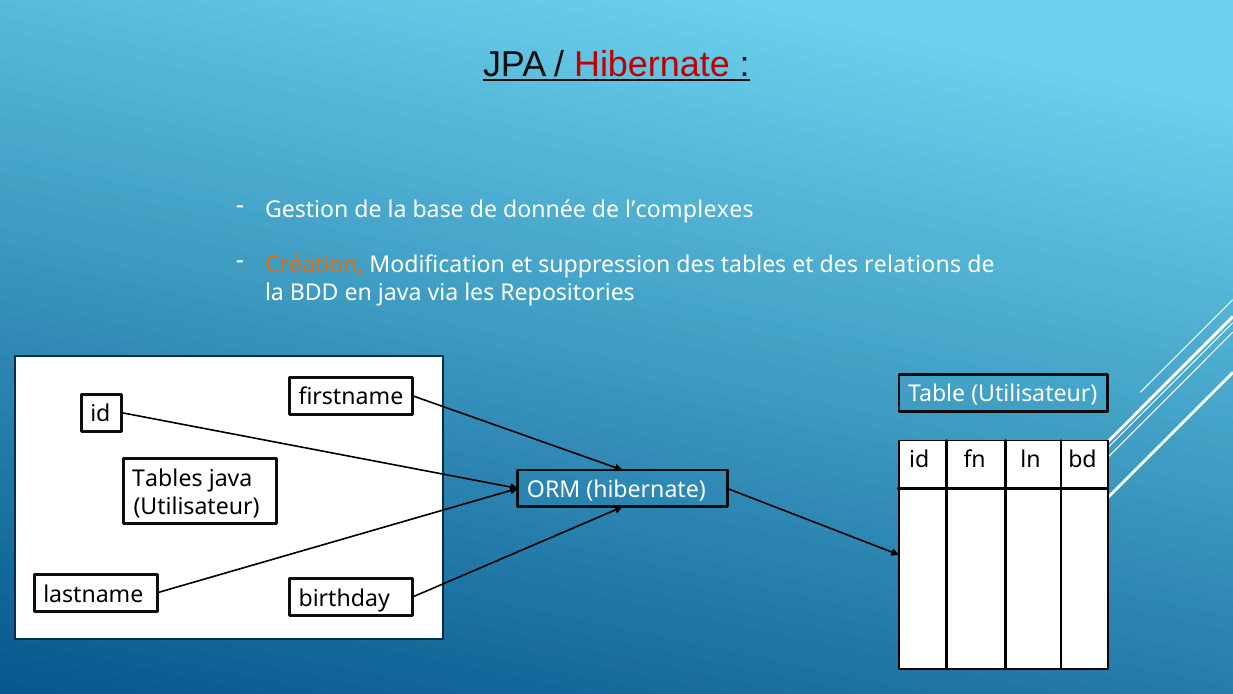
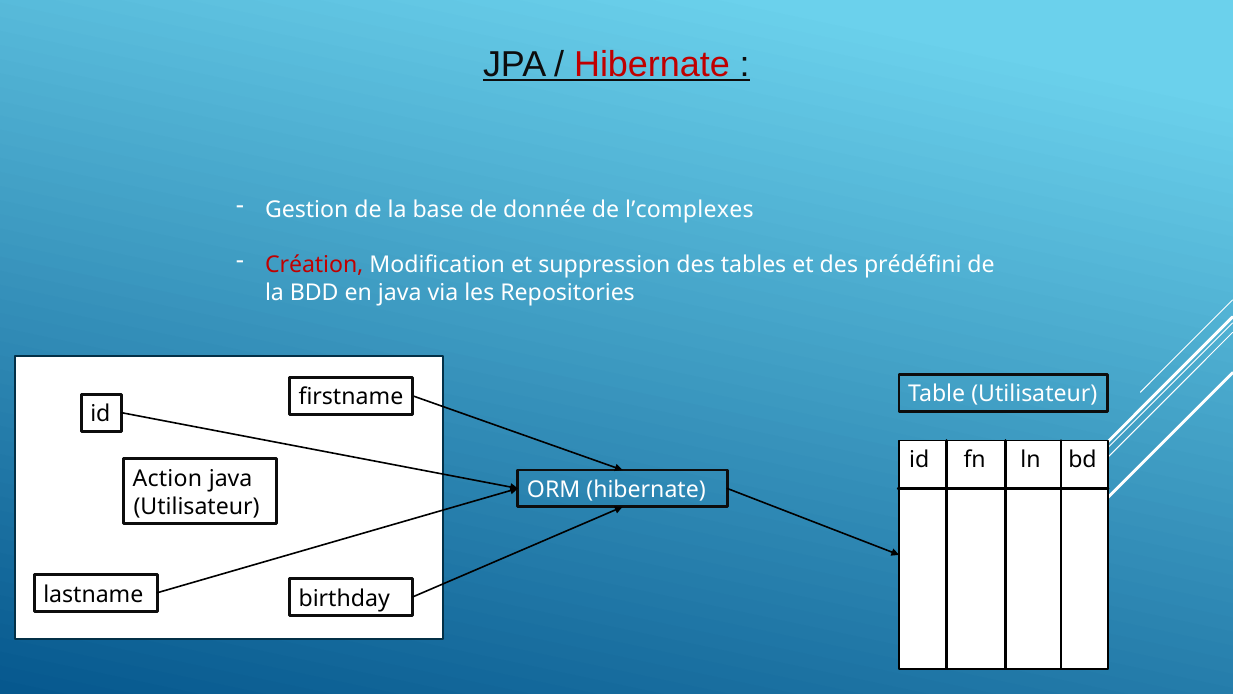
Création colour: orange -> red
relations: relations -> prédéfini
Tables at (167, 478): Tables -> Action
